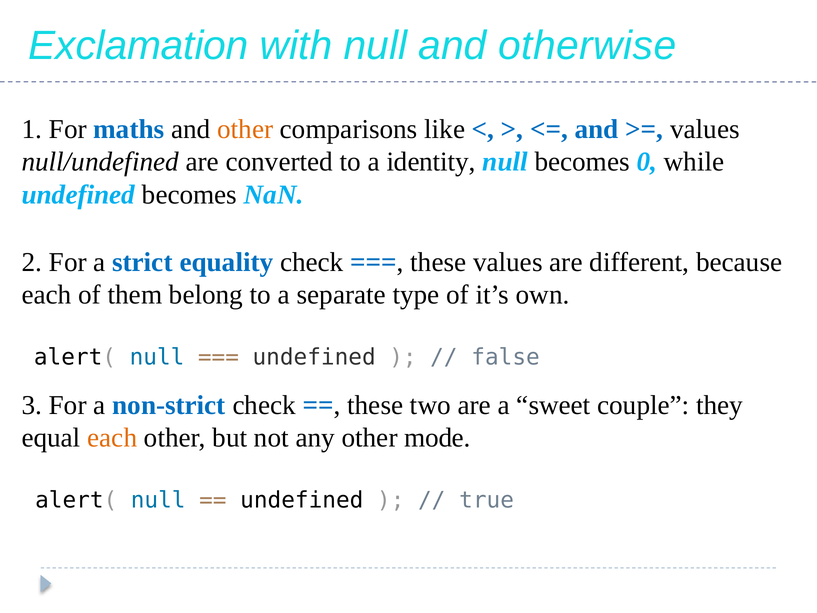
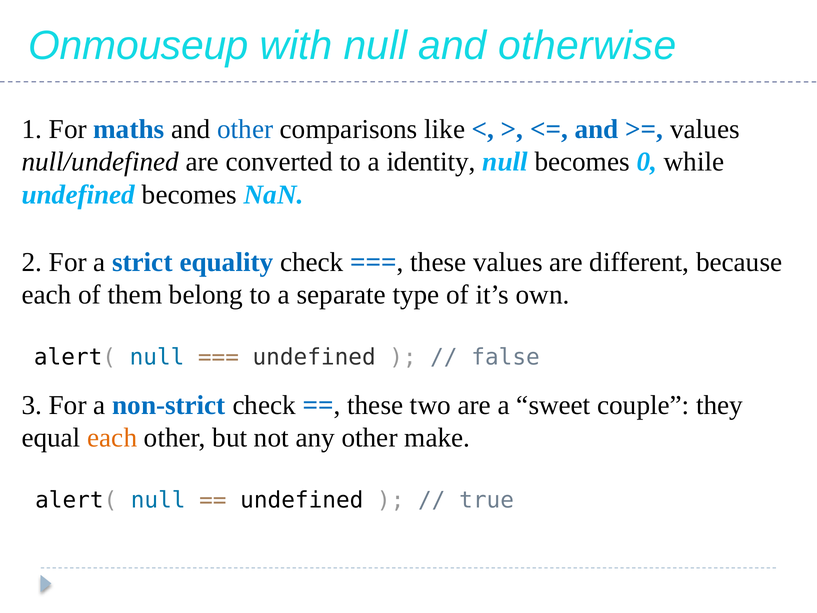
Exclamation: Exclamation -> Onmouseup
other at (245, 129) colour: orange -> blue
mode: mode -> make
